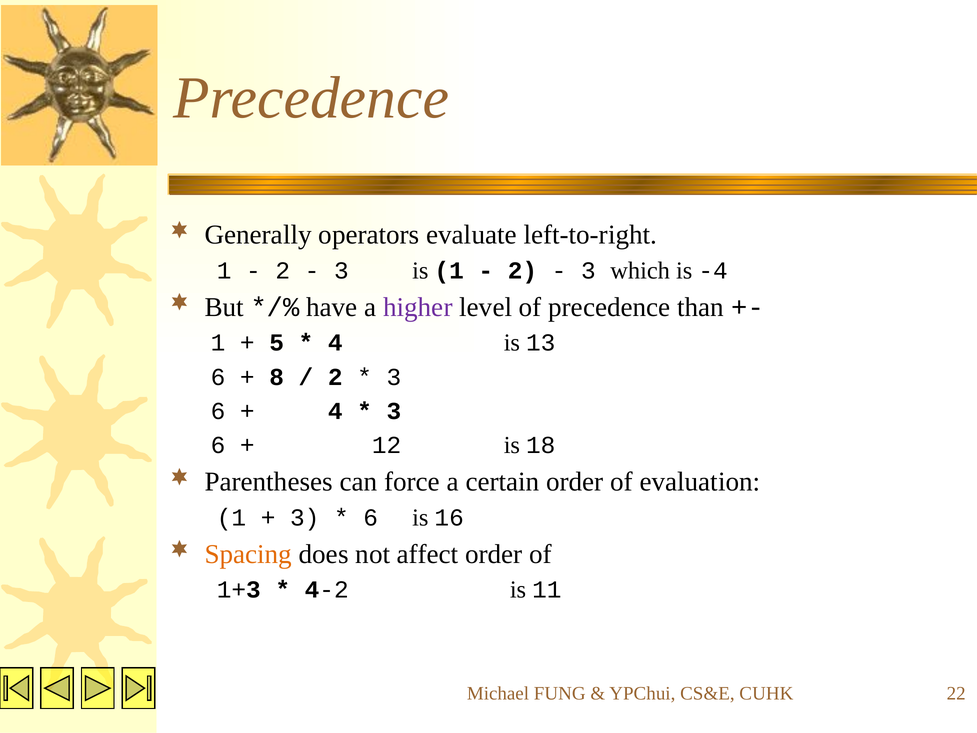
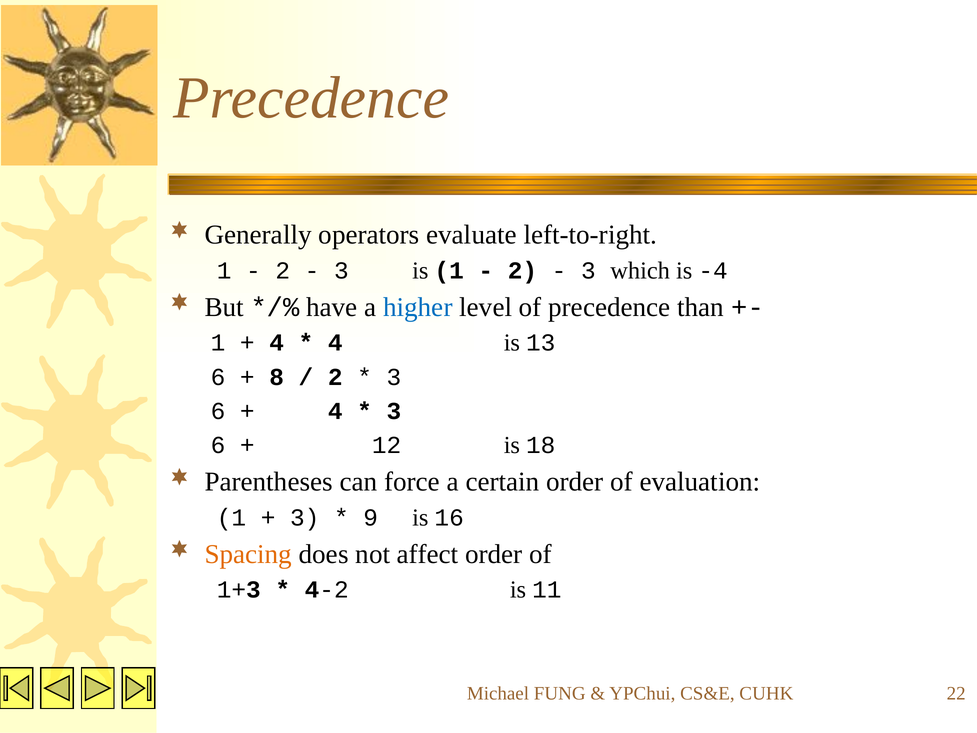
higher colour: purple -> blue
5 at (277, 343): 5 -> 4
6 at (371, 517): 6 -> 9
